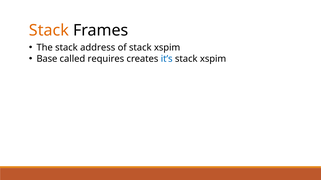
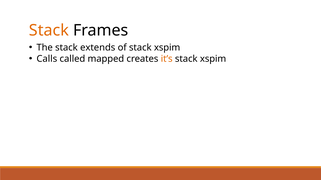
address: address -> extends
Base: Base -> Calls
requires: requires -> mapped
it’s colour: blue -> orange
